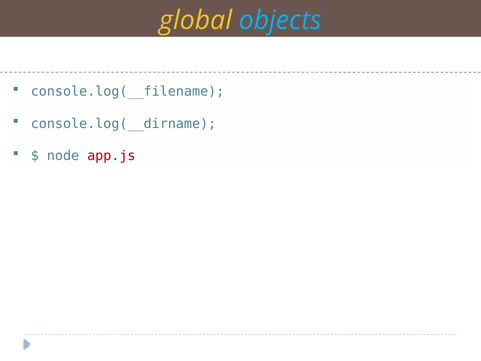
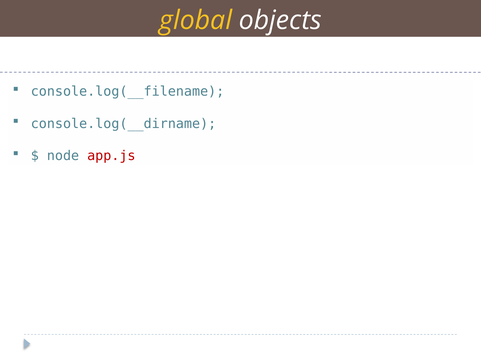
objects colour: light blue -> white
